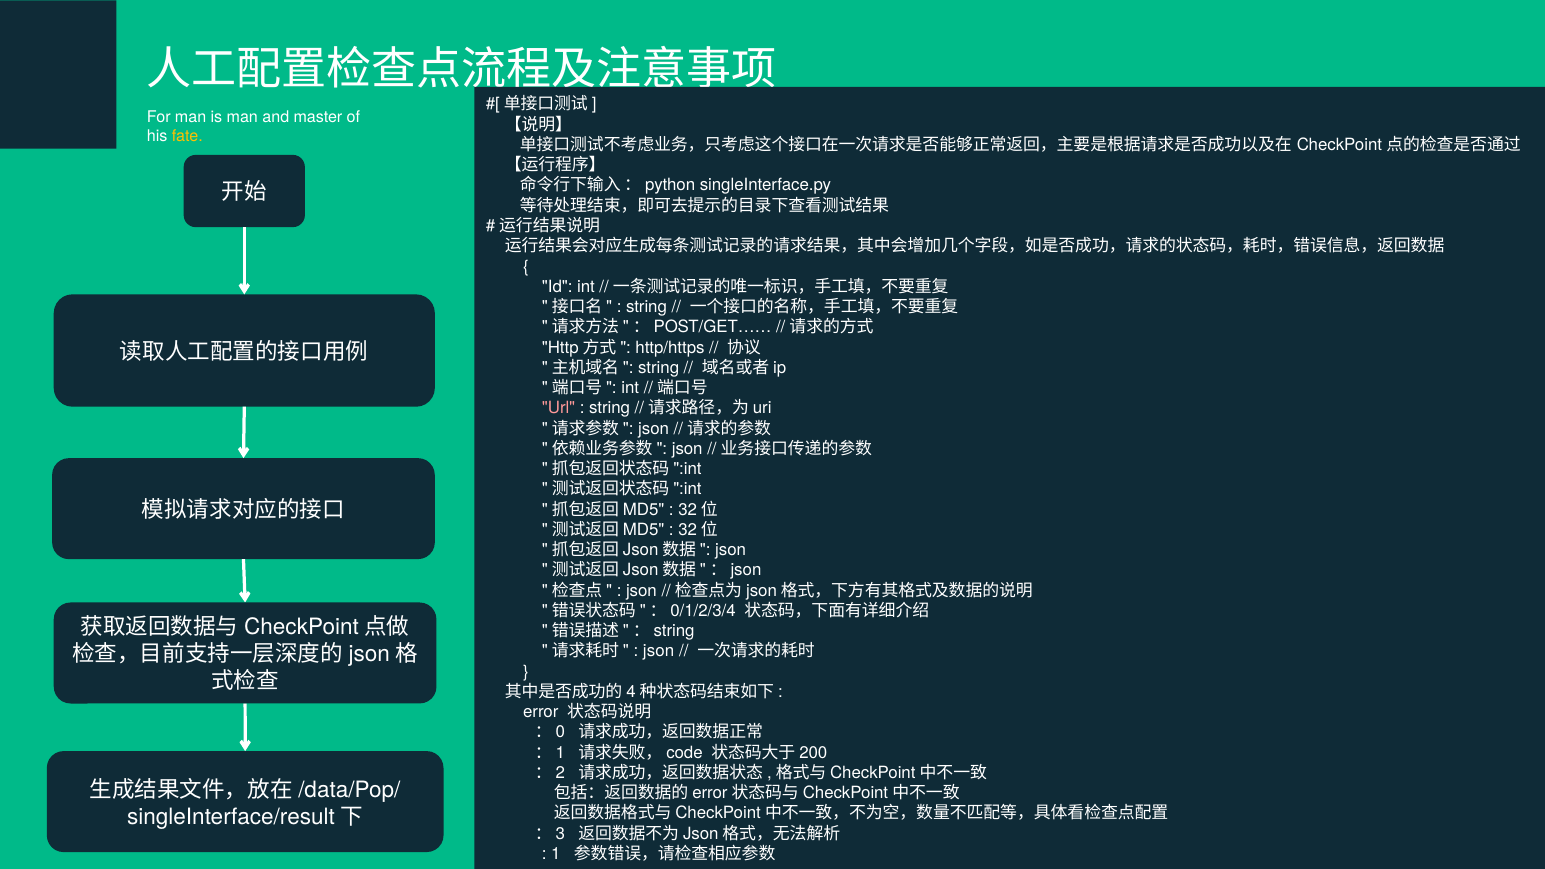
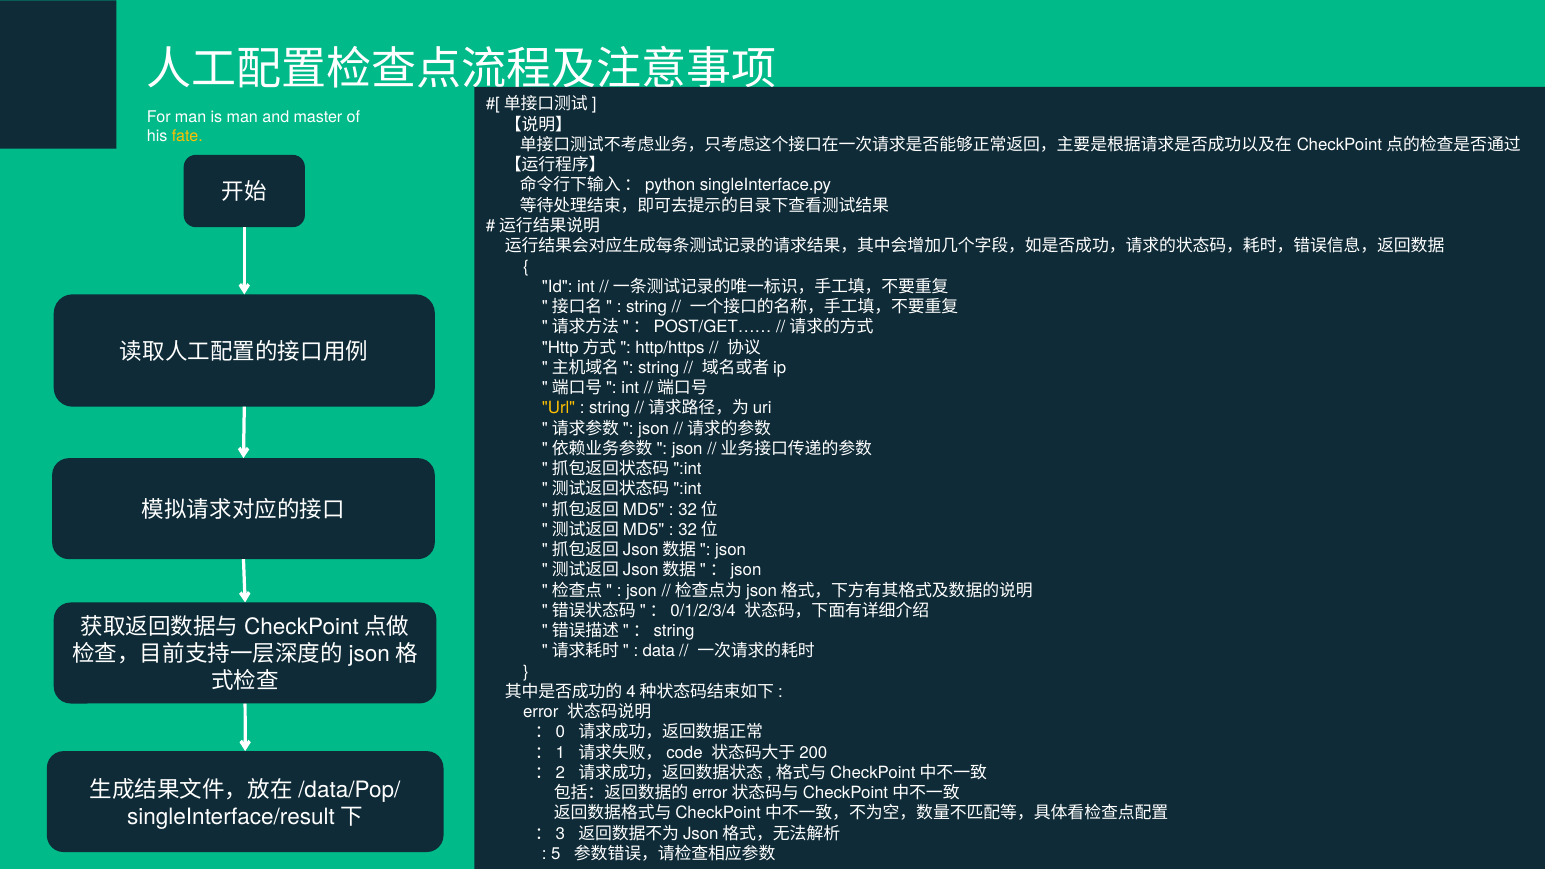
Url colour: pink -> yellow
json at (659, 651): json -> data
1: 1 -> 5
